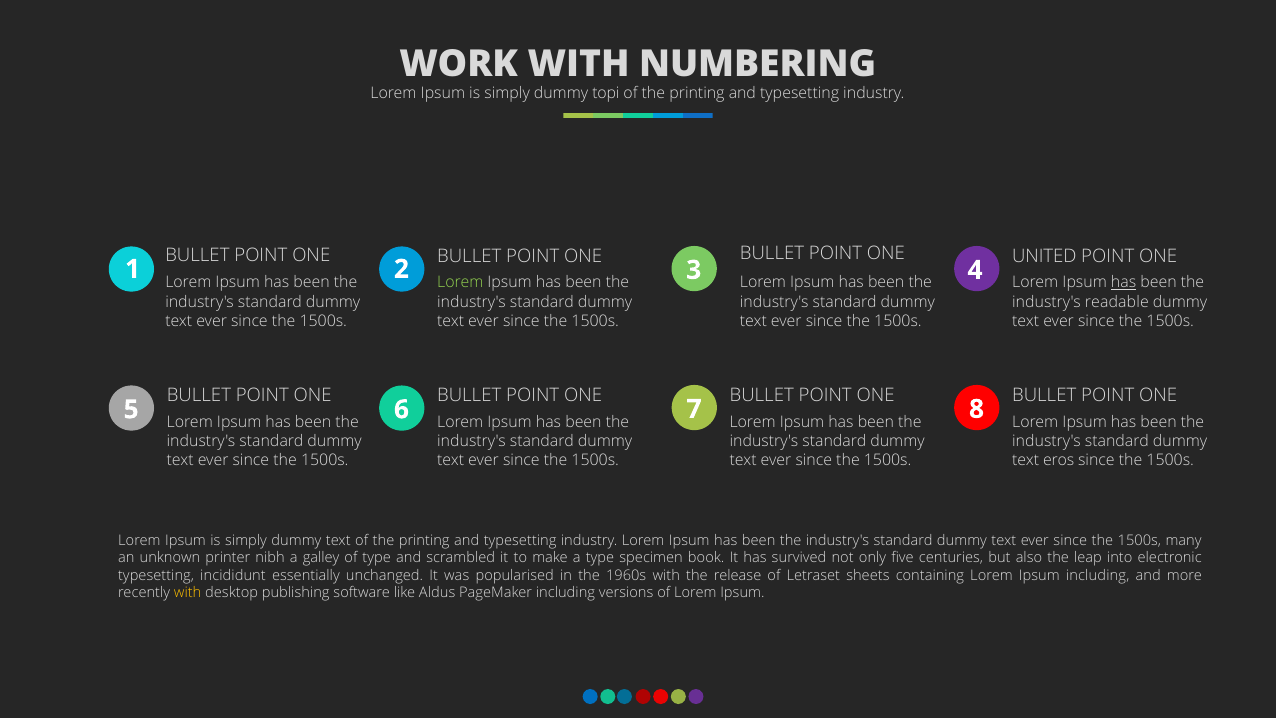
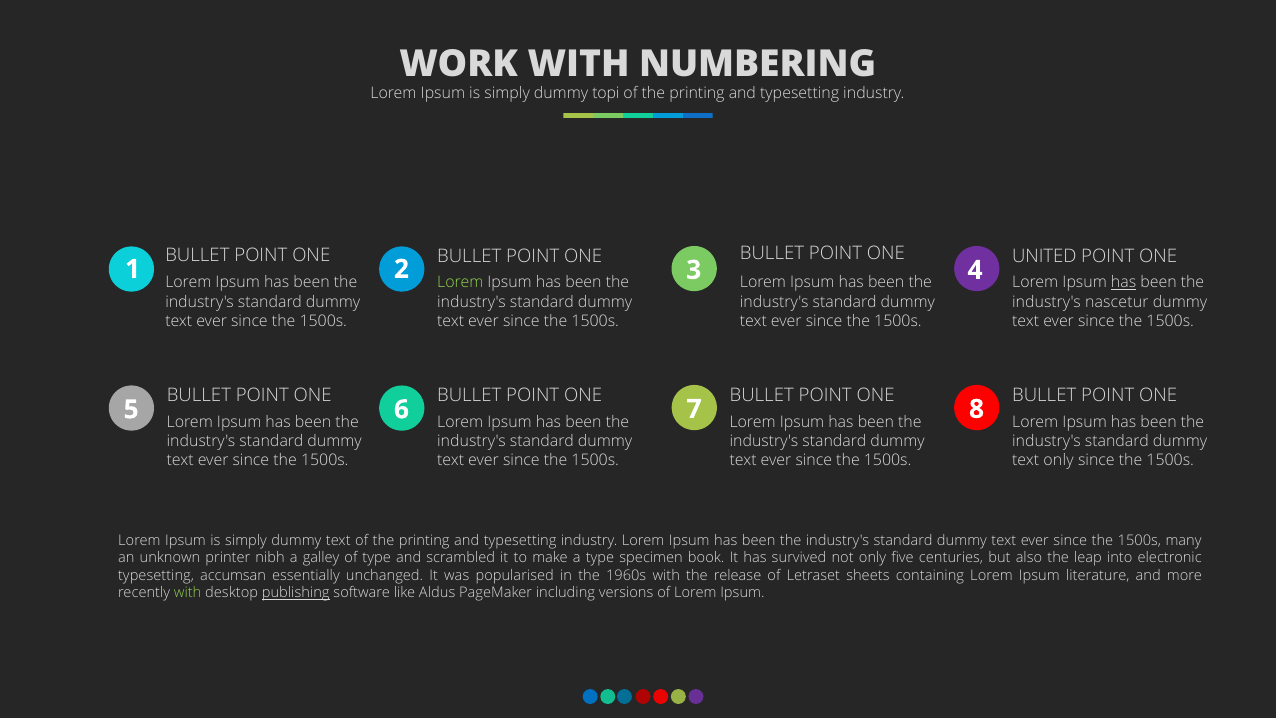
readable: readable -> nascetur
text eros: eros -> only
incididunt: incididunt -> accumsan
Ipsum including: including -> literature
with at (188, 593) colour: yellow -> light green
publishing underline: none -> present
